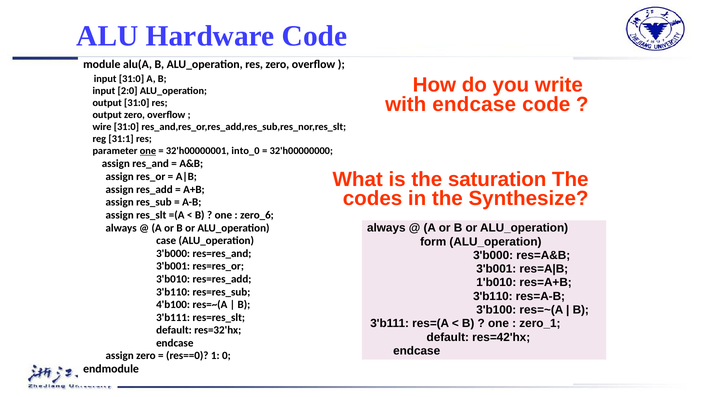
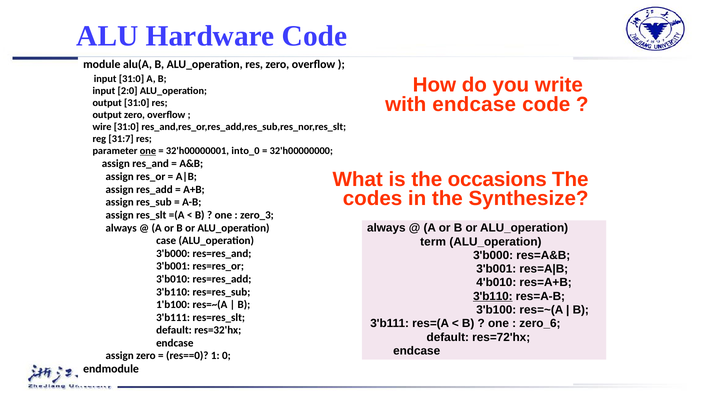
31:1: 31:1 -> 31:7
saturation: saturation -> occasions
zero_6: zero_6 -> zero_3
form: form -> term
1'b010: 1'b010 -> 4'b010
3'b110 at (493, 297) underline: none -> present
4'b100: 4'b100 -> 1'b100
zero_1: zero_1 -> zero_6
res=42'hx: res=42'hx -> res=72'hx
